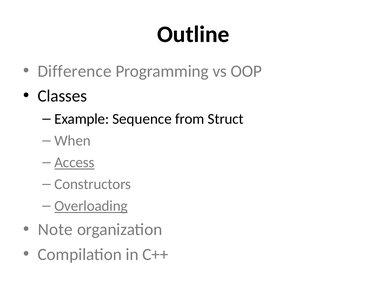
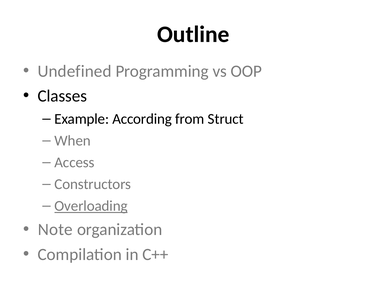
Difference: Difference -> Undefined
Sequence: Sequence -> According
Access underline: present -> none
